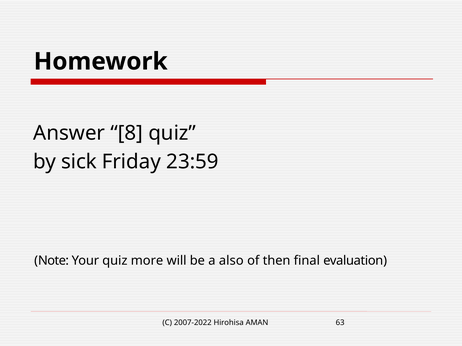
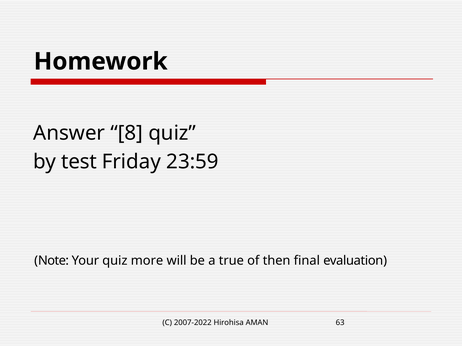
sick: sick -> test
also: also -> true
